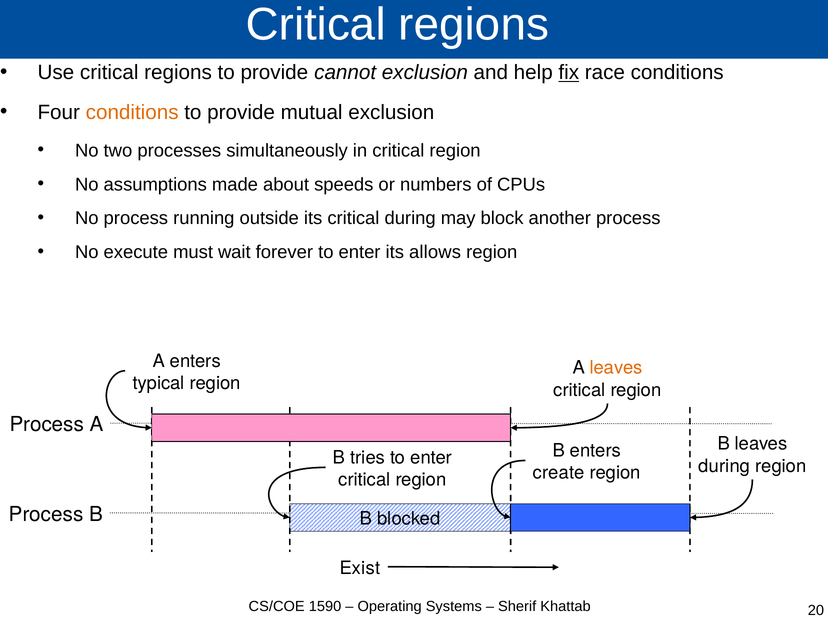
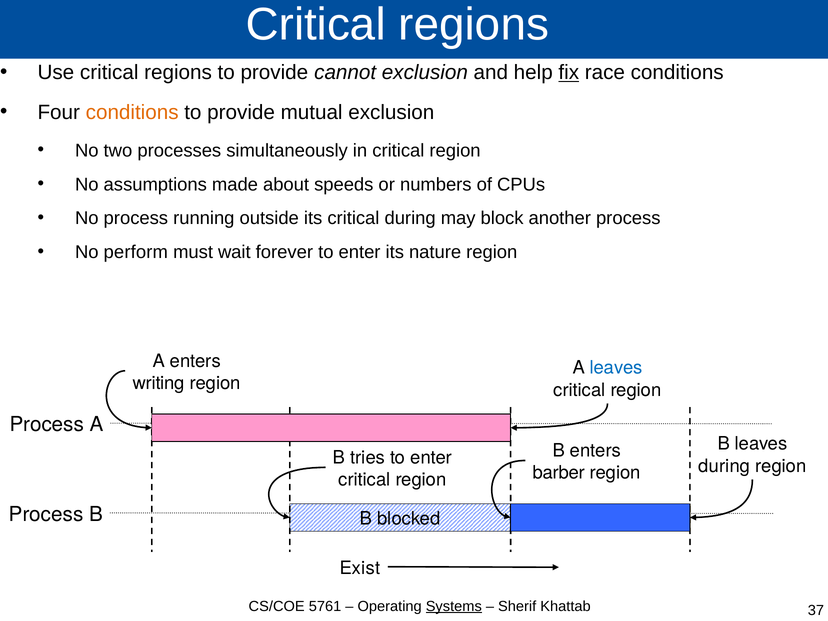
execute: execute -> perform
allows: allows -> nature
leaves at (616, 368) colour: orange -> blue
typical: typical -> writing
create: create -> barber
1590: 1590 -> 5761
Systems underline: none -> present
20: 20 -> 37
